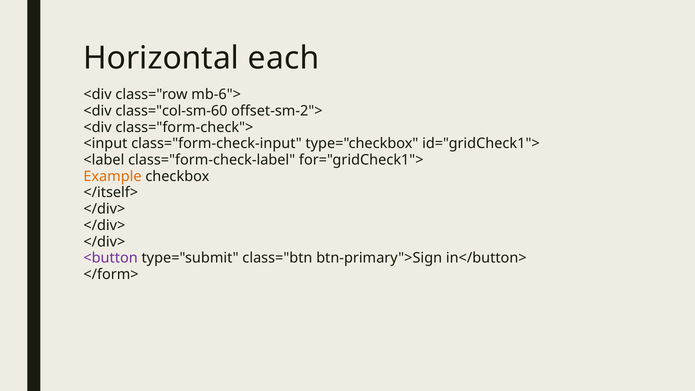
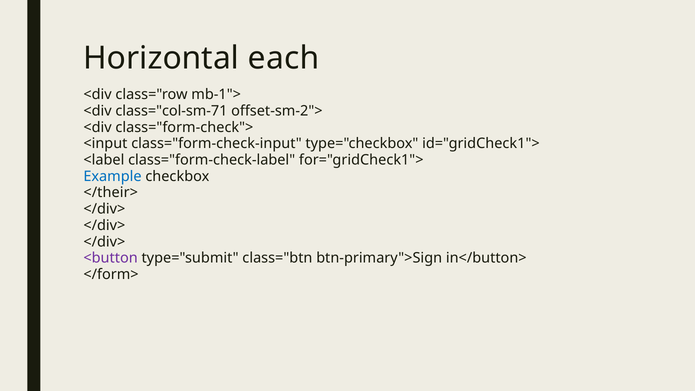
mb-6">: mb-6"> -> mb-1">
class="col-sm-60: class="col-sm-60 -> class="col-sm-71
Example colour: orange -> blue
</itself>: </itself> -> </their>
